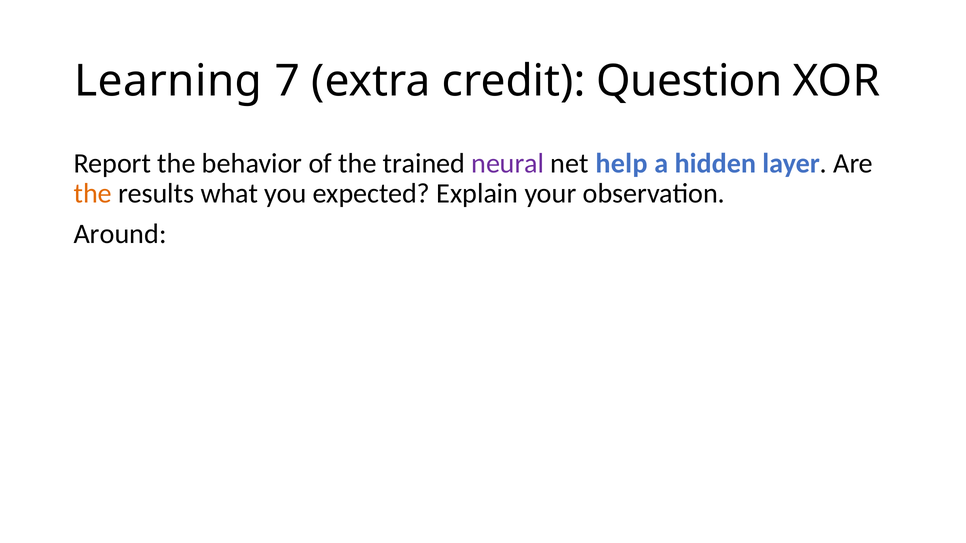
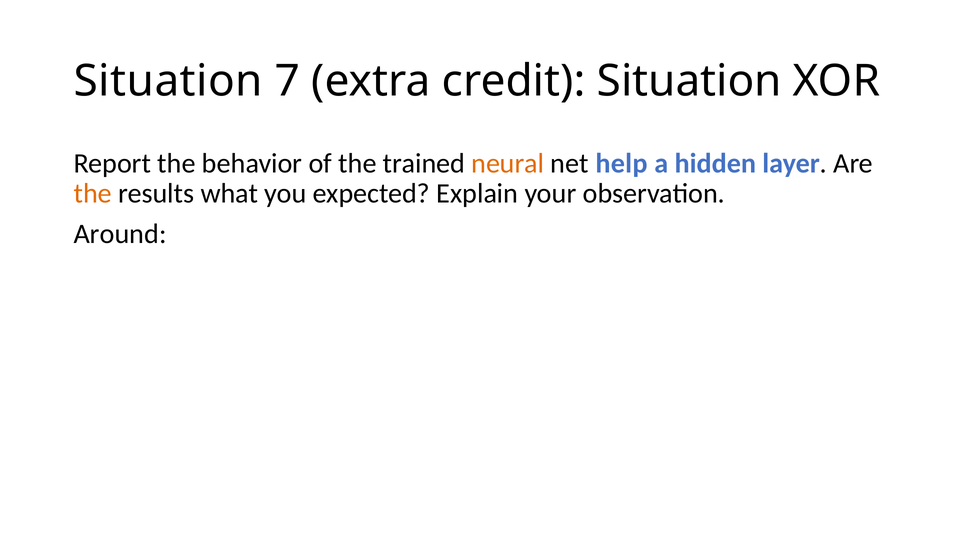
Learning at (168, 81): Learning -> Situation
credit Question: Question -> Situation
neural colour: purple -> orange
